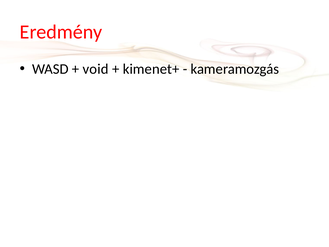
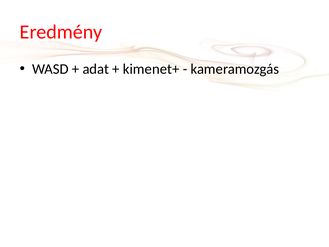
void: void -> adat
